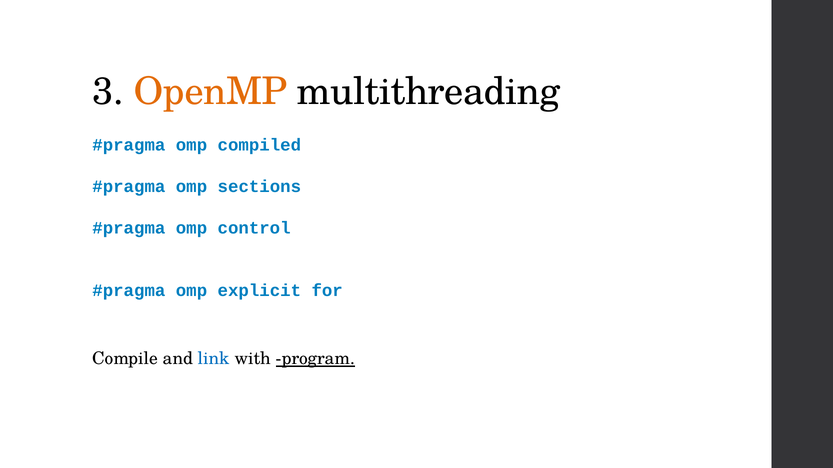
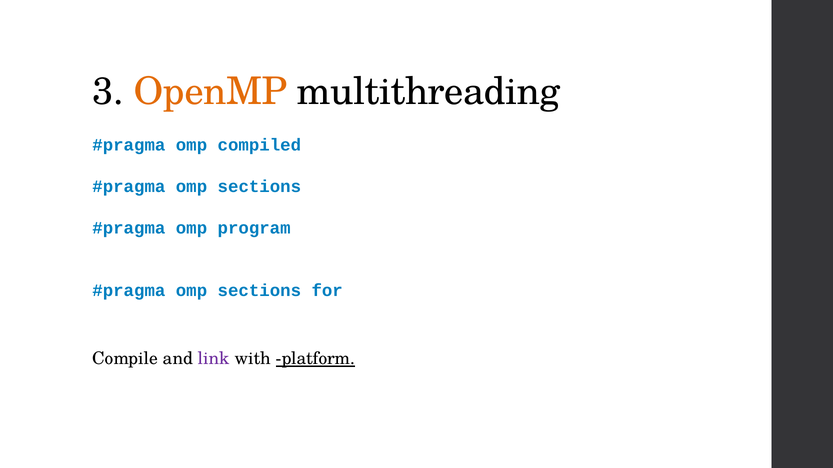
control: control -> program
explicit at (259, 291): explicit -> sections
link colour: blue -> purple
program: program -> platform
